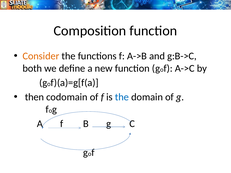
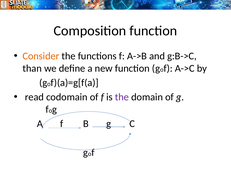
both: both -> than
then: then -> read
the at (122, 97) colour: blue -> purple
